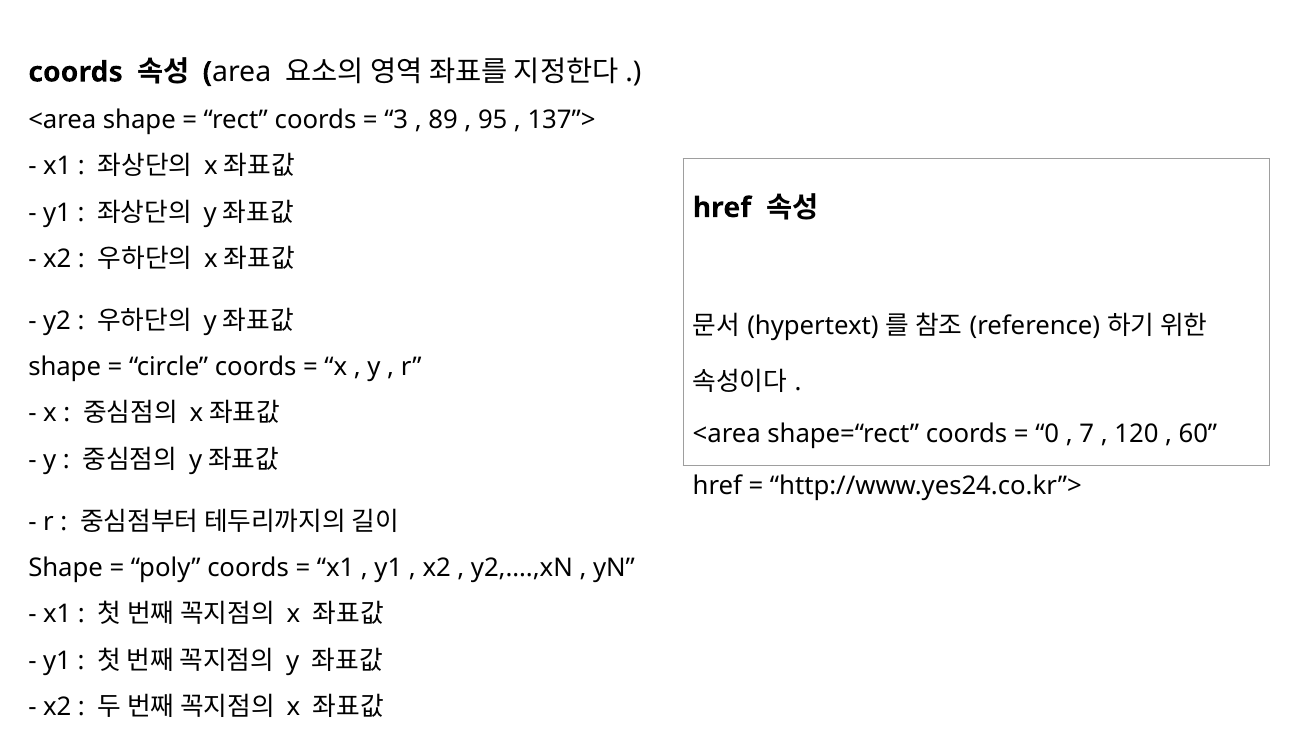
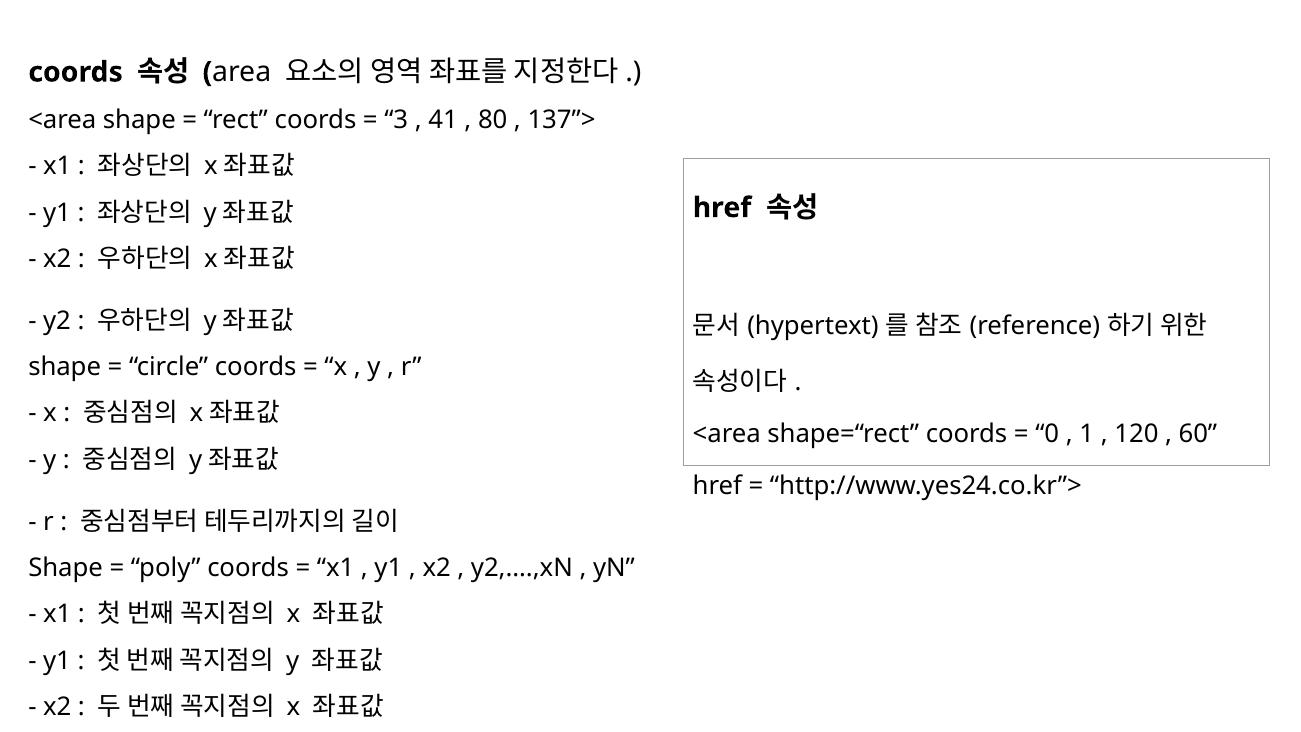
89: 89 -> 41
95: 95 -> 80
7: 7 -> 1
